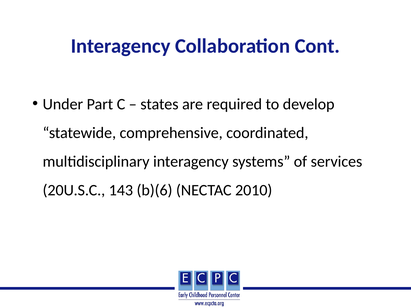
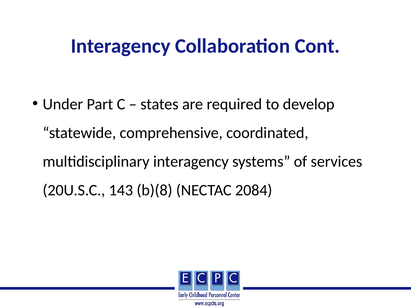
b)(6: b)(6 -> b)(8
2010: 2010 -> 2084
